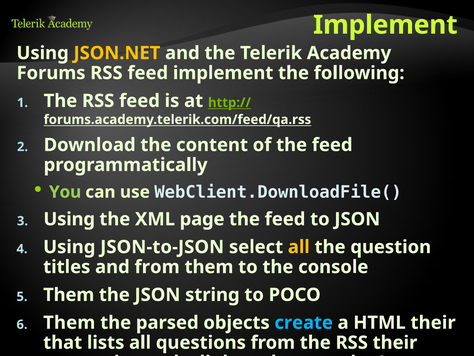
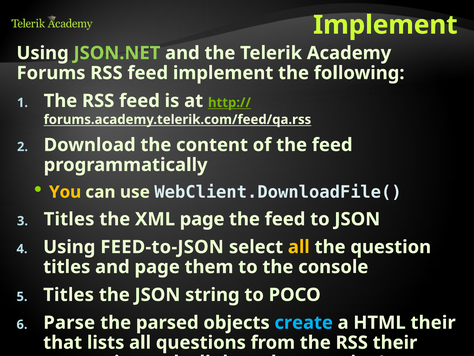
JSON.NET colour: yellow -> light green
You colour: light green -> yellow
Using at (69, 219): Using -> Titles
JSON-to-JSON: JSON-to-JSON -> FEED-to-JSON
and from: from -> page
Them at (69, 294): Them -> Titles
Them at (69, 322): Them -> Parse
